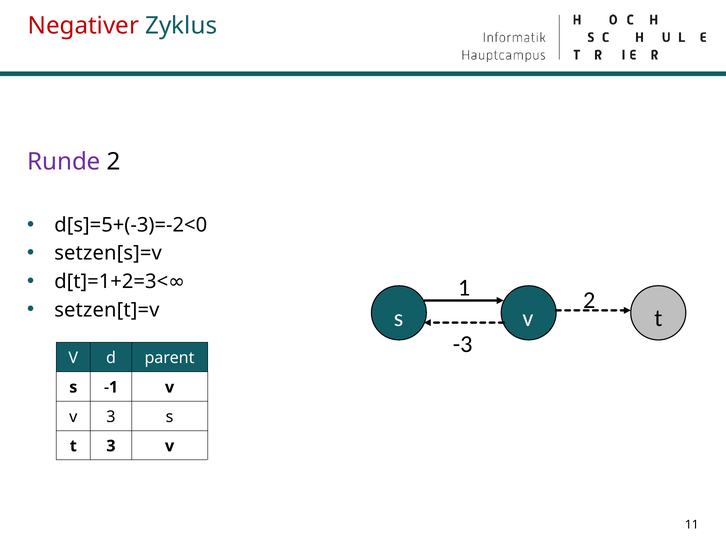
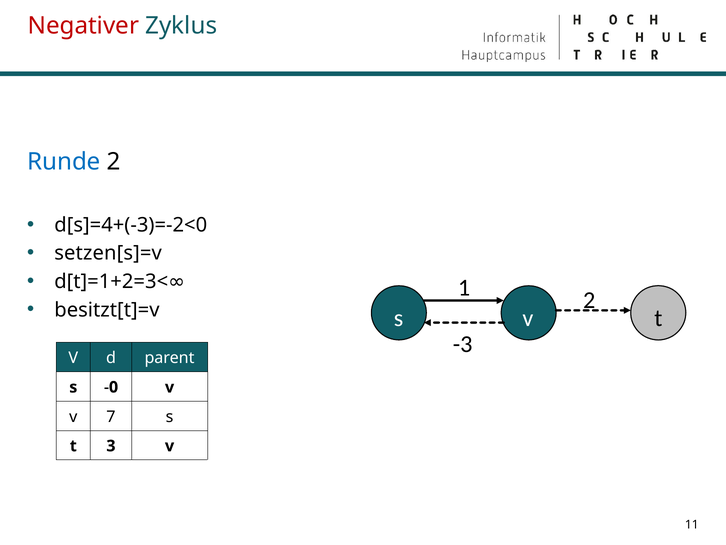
Runde colour: purple -> blue
d[s]=5+(-3)=-2<0: d[s]=5+(-3)=-2<0 -> d[s]=4+(-3)=-2<0
setzen[t]=v: setzen[t]=v -> besitzt[t]=v
-1: -1 -> -0
v 3: 3 -> 7
